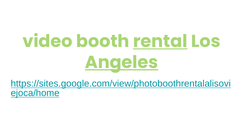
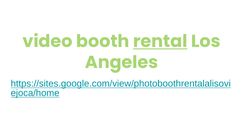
Angeles underline: present -> none
